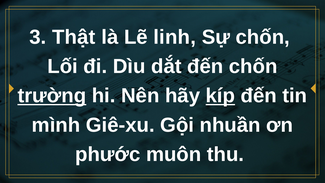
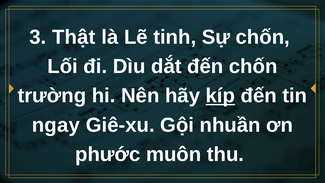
linh: linh -> tinh
trường underline: present -> none
mình: mình -> ngay
